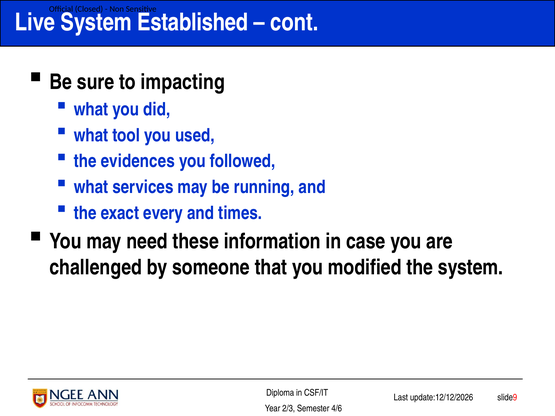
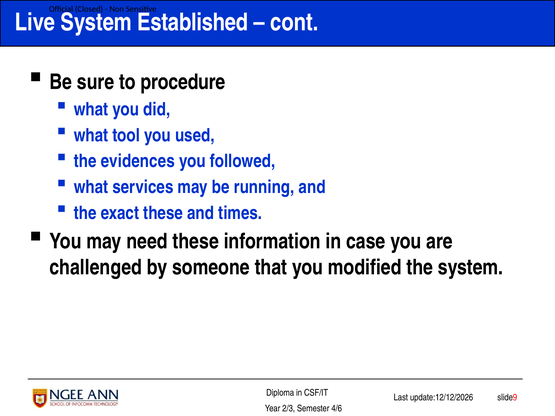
impacting: impacting -> procedure
exact every: every -> these
